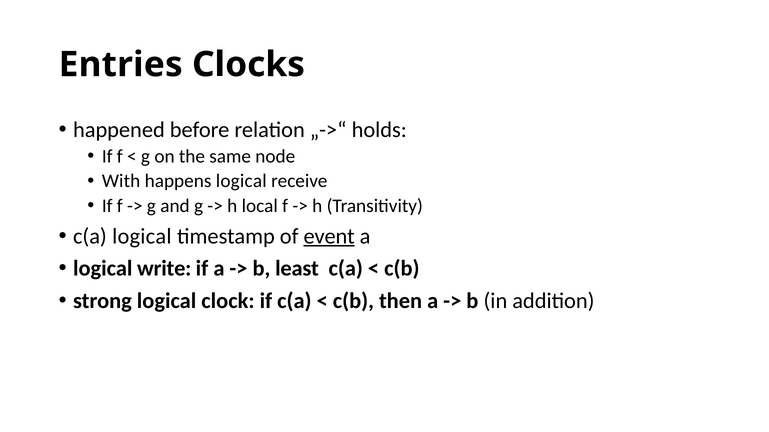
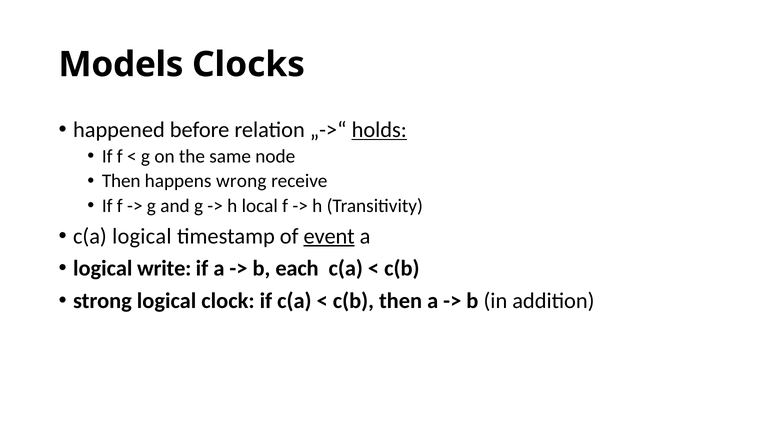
Entries: Entries -> Models
holds underline: none -> present
With at (121, 181): With -> Then
happens logical: logical -> wrong
least: least -> each
